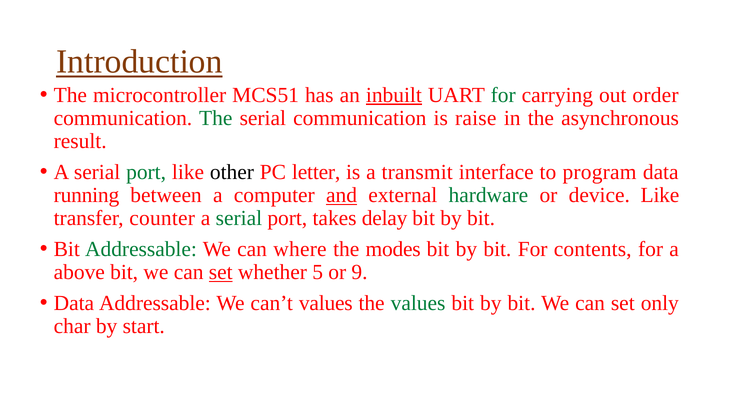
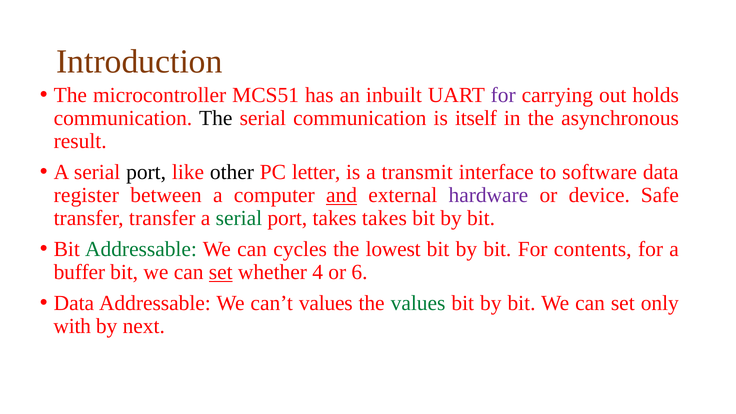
Introduction underline: present -> none
inbuilt underline: present -> none
for at (503, 95) colour: green -> purple
order: order -> holds
The at (216, 118) colour: green -> black
raise: raise -> itself
port at (146, 172) colour: green -> black
program: program -> software
running: running -> register
hardware colour: green -> purple
device Like: Like -> Safe
transfer counter: counter -> transfer
takes delay: delay -> takes
where: where -> cycles
modes: modes -> lowest
above: above -> buffer
5: 5 -> 4
9: 9 -> 6
char: char -> with
start: start -> next
